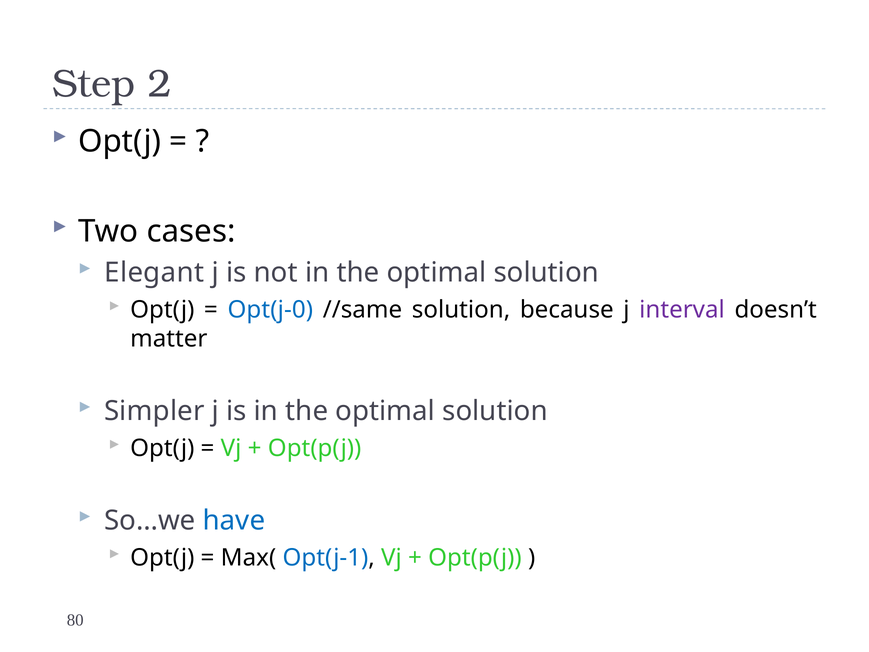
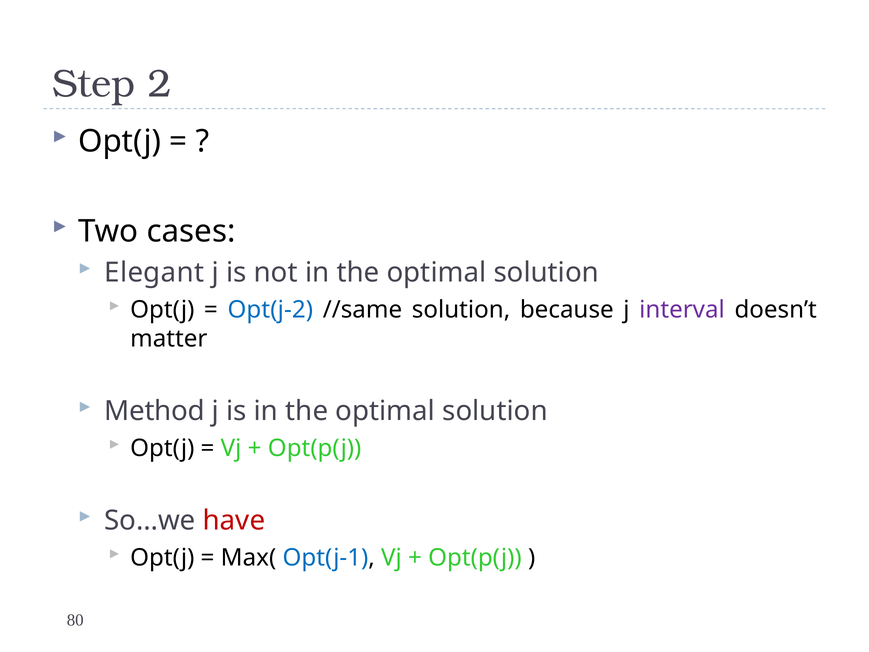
Opt(j-0: Opt(j-0 -> Opt(j-2
Simpler: Simpler -> Method
have colour: blue -> red
